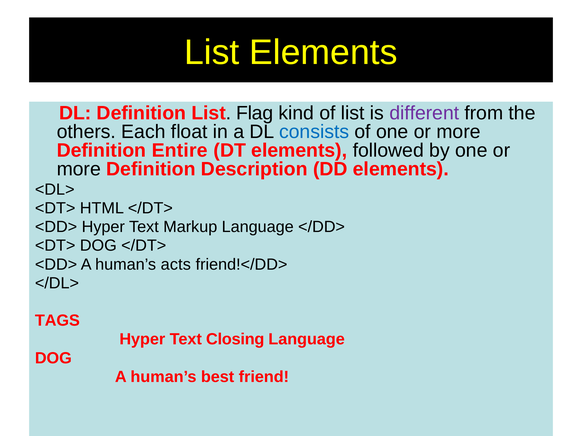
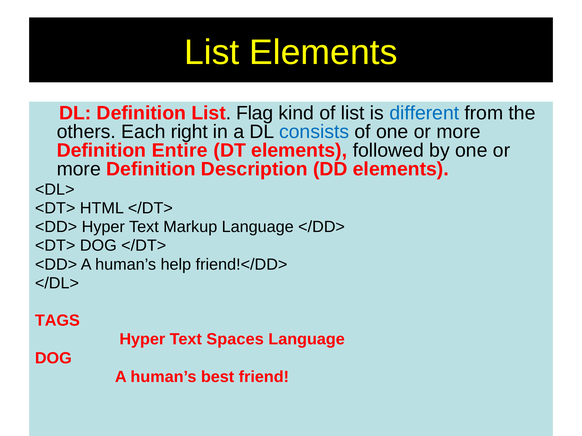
different colour: purple -> blue
float: float -> right
acts: acts -> help
Closing: Closing -> Spaces
